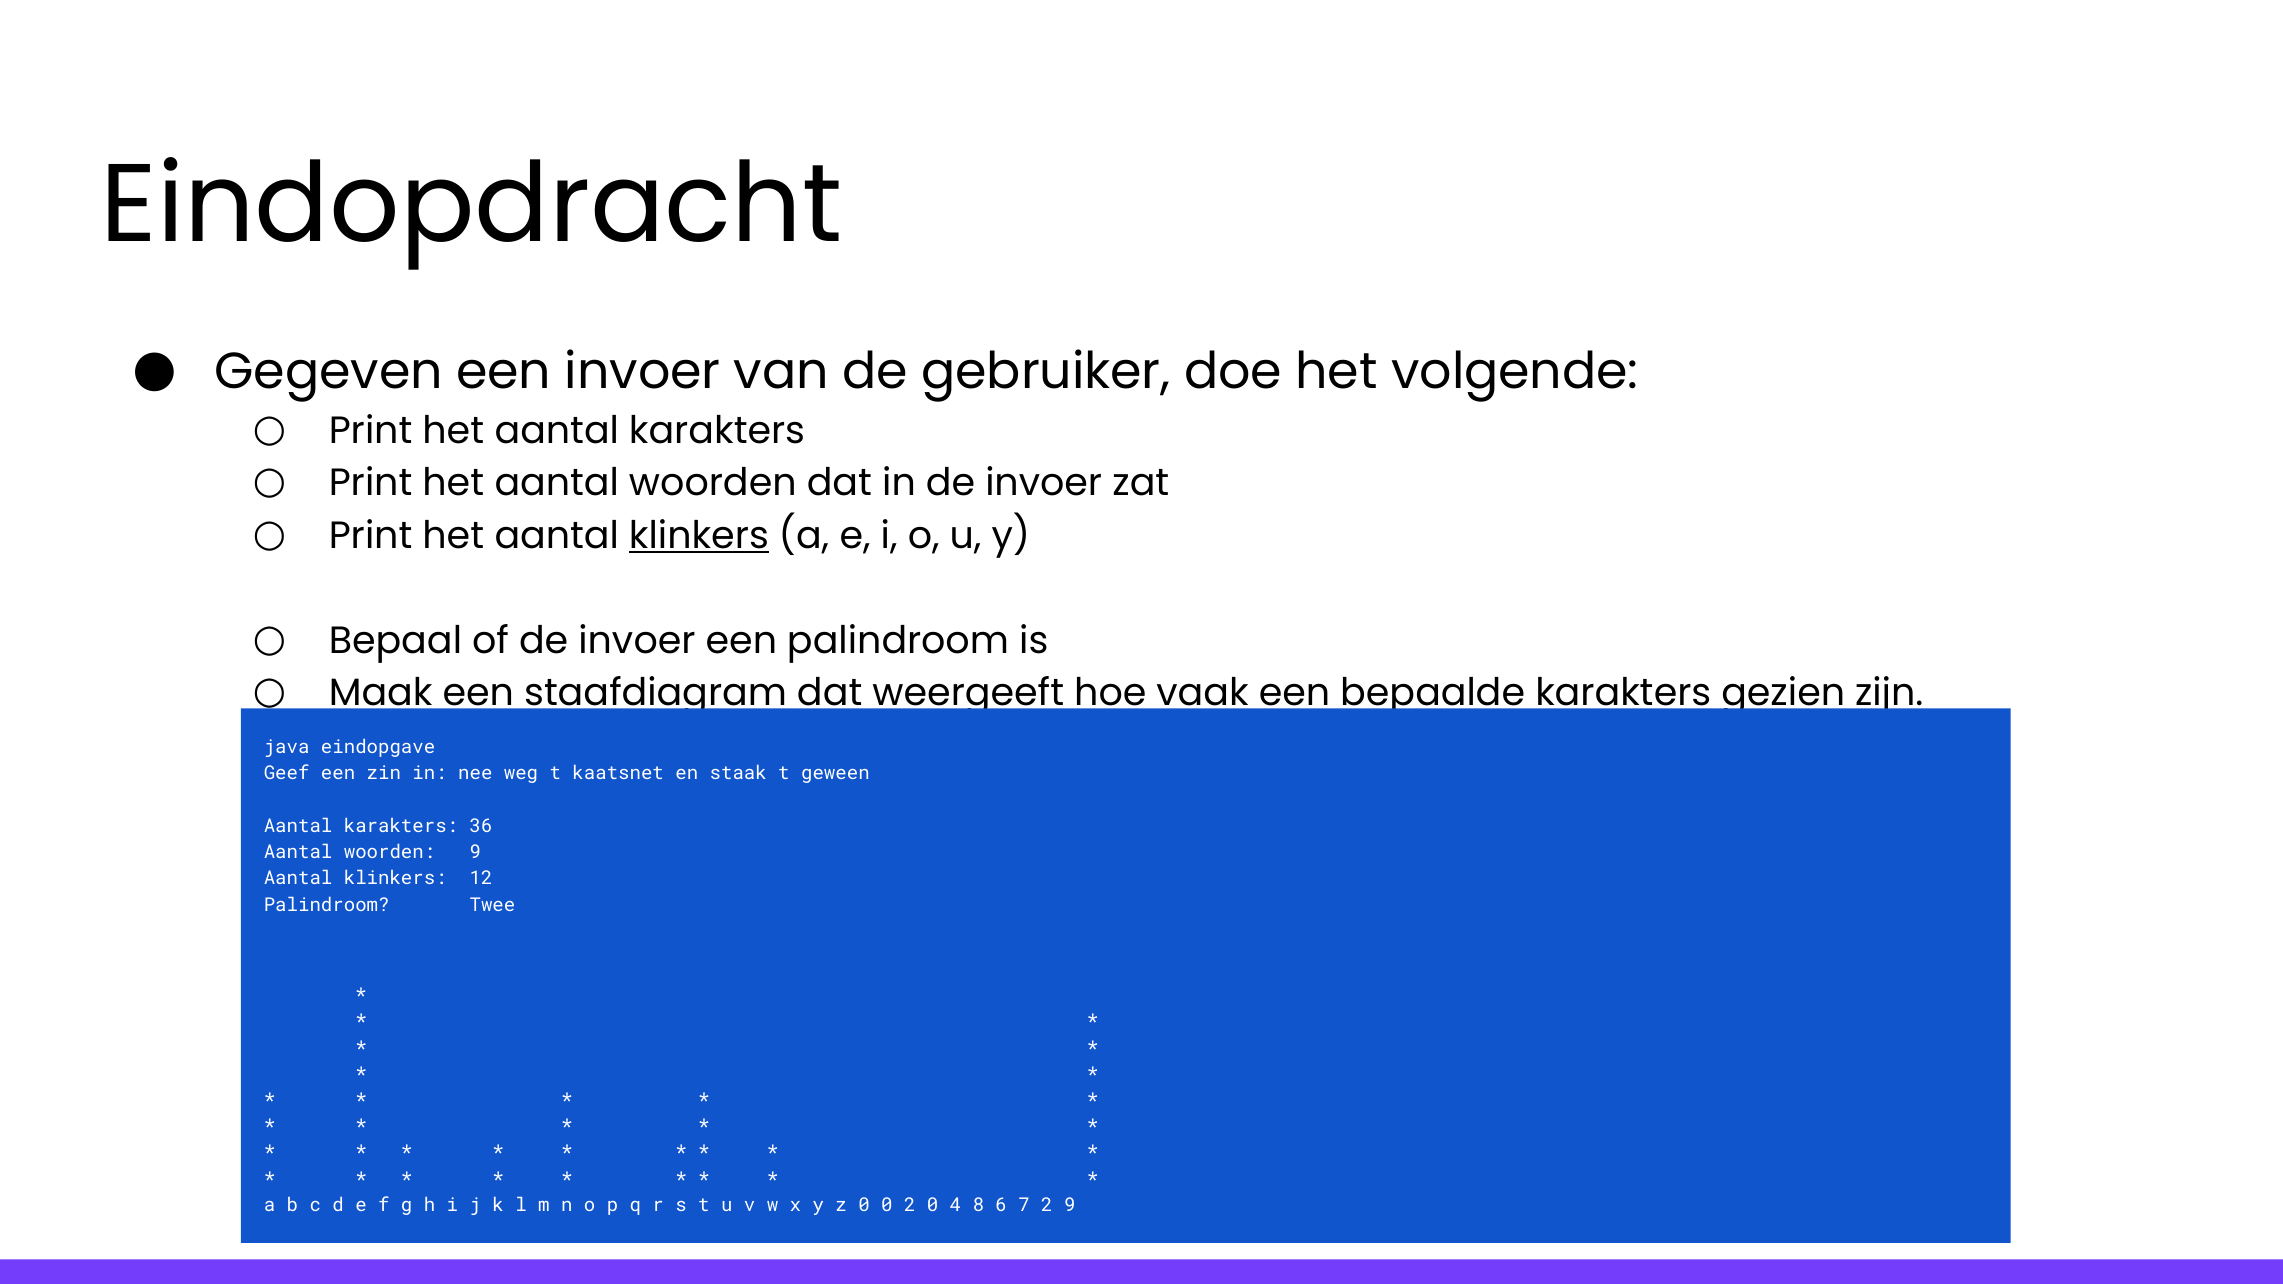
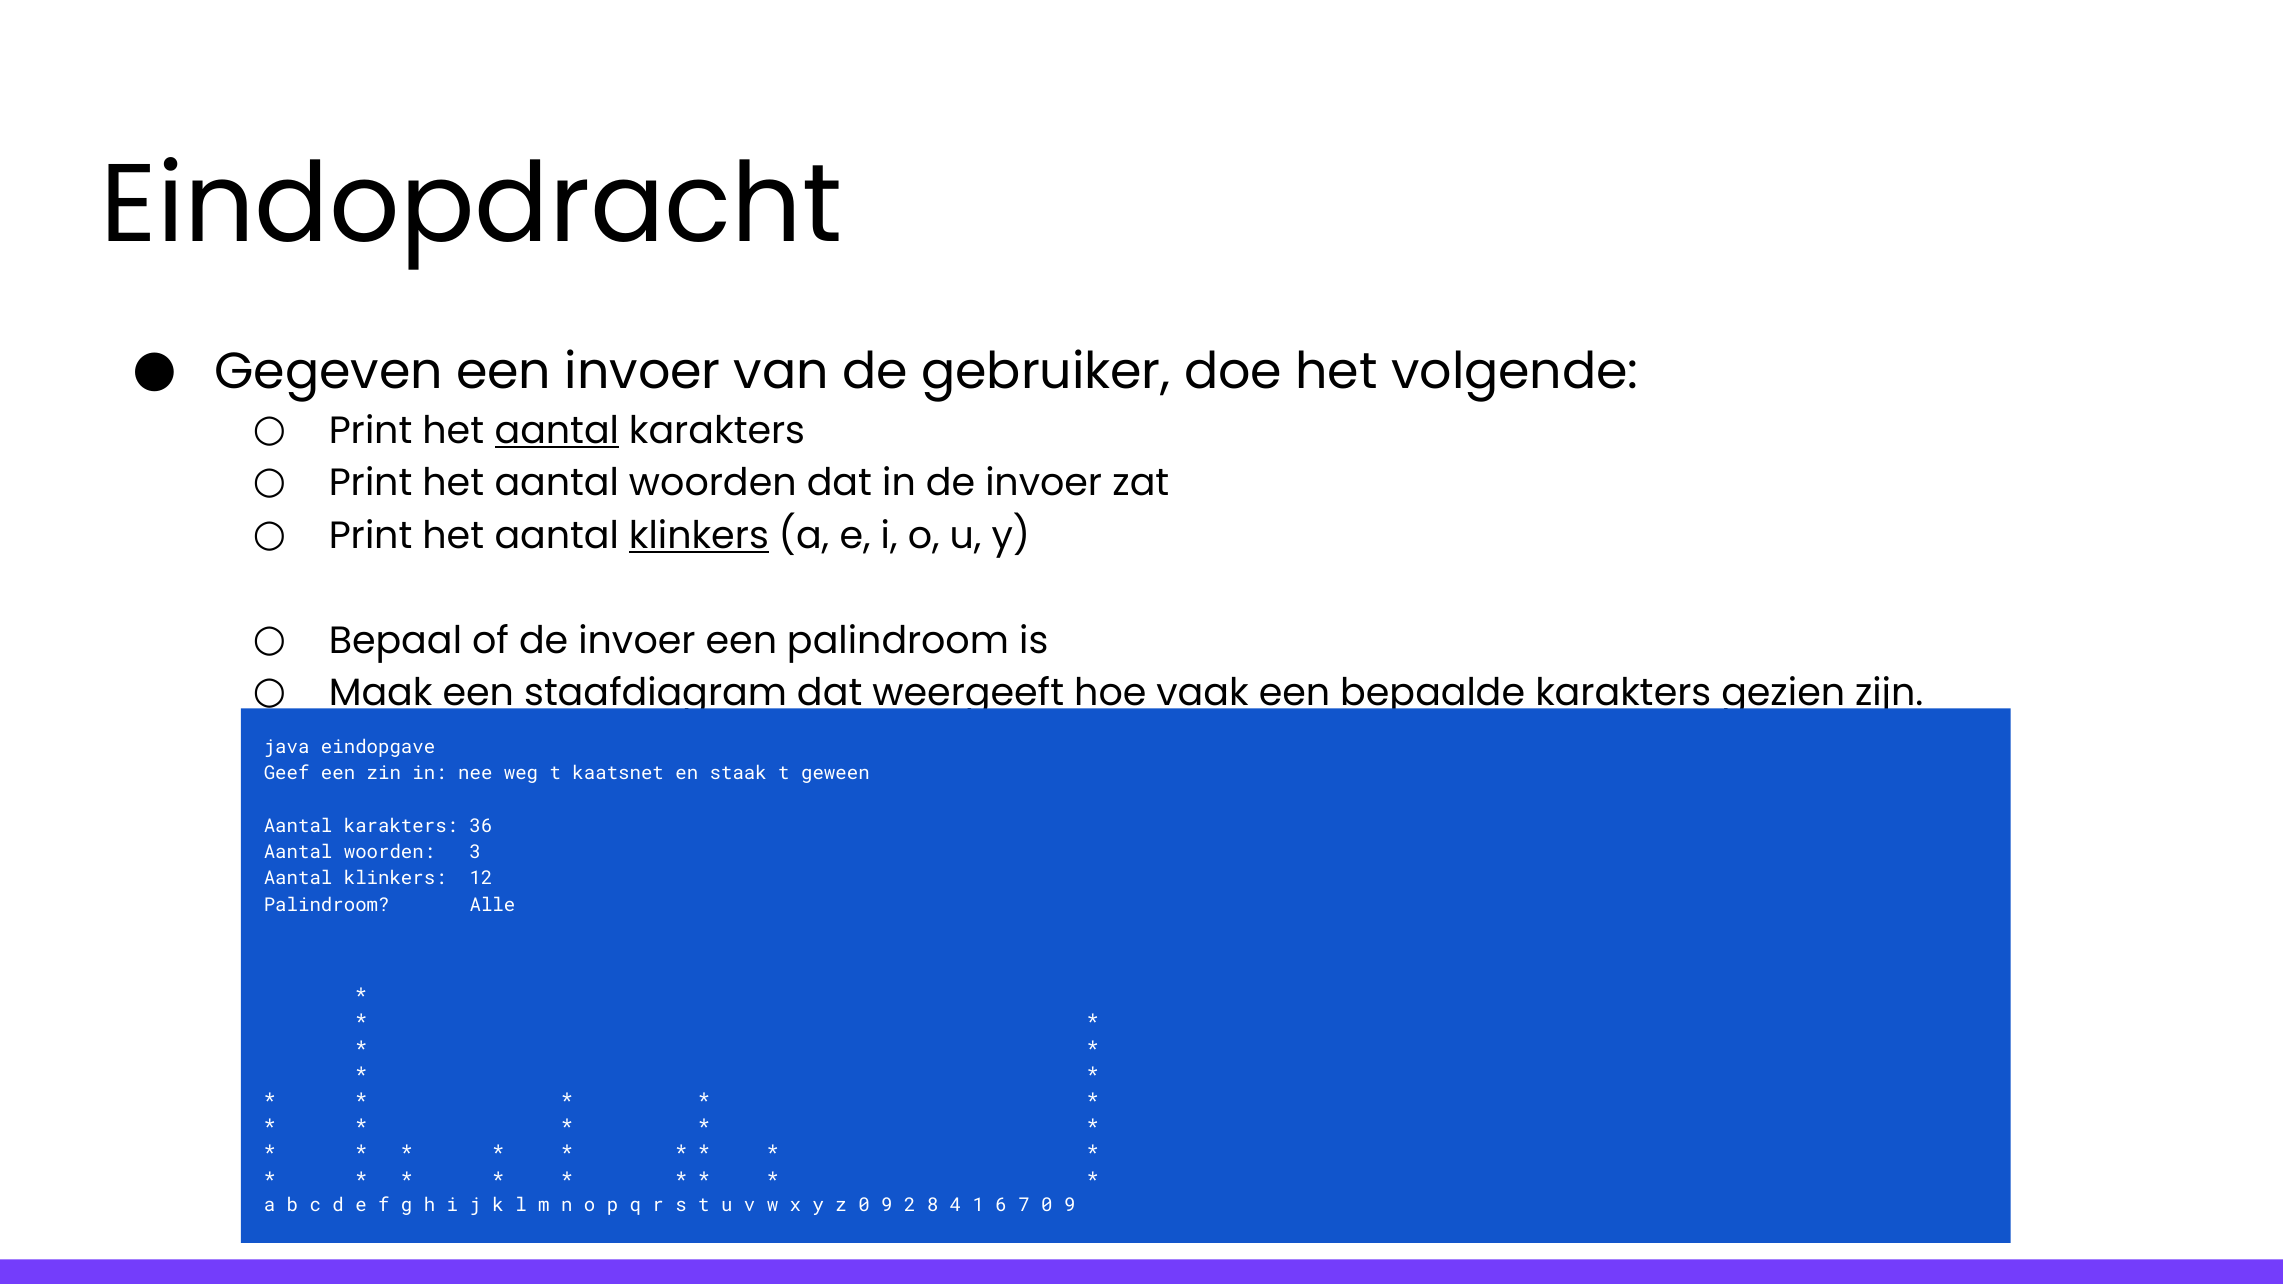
aantal at (557, 431) underline: none -> present
woorden 9: 9 -> 3
Twee: Twee -> Alle
z 0 0: 0 -> 9
2 0: 0 -> 8
8: 8 -> 1
7 2: 2 -> 0
